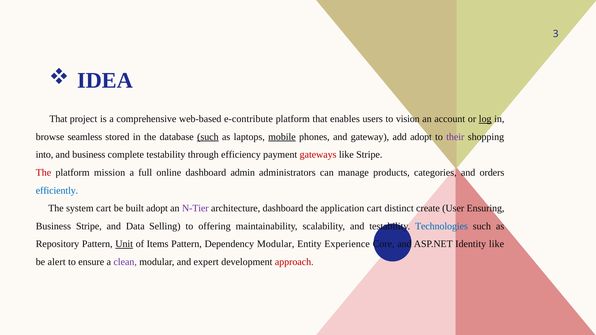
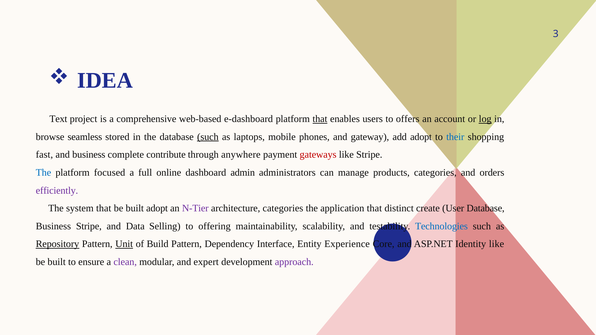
That at (58, 119): That -> Text
e-contribute: e-contribute -> e-dashboard
that at (320, 119) underline: none -> present
vision: vision -> offers
mobile underline: present -> none
their colour: purple -> blue
into: into -> fast
complete testability: testability -> contribute
efficiency: efficiency -> anywhere
The at (43, 173) colour: red -> blue
mission: mission -> focused
efficiently colour: blue -> purple
system cart: cart -> that
architecture dashboard: dashboard -> categories
application cart: cart -> that
User Ensuring: Ensuring -> Database
Repository underline: none -> present
Items: Items -> Build
Dependency Modular: Modular -> Interface
alert at (57, 262): alert -> built
approach colour: red -> purple
